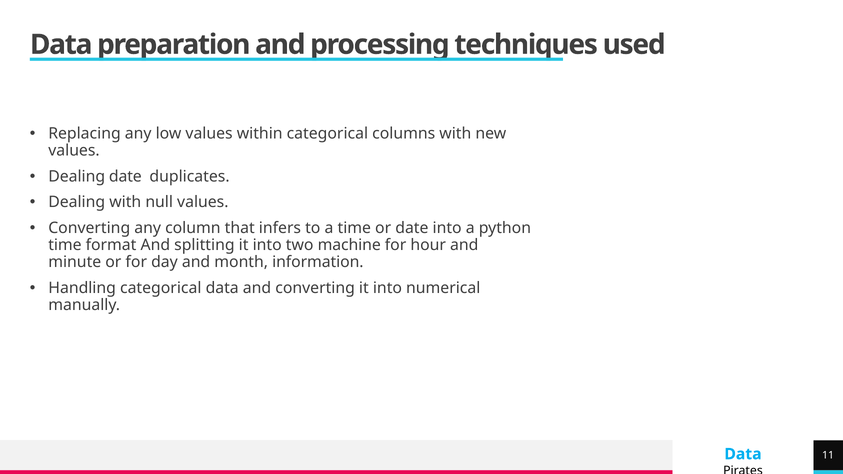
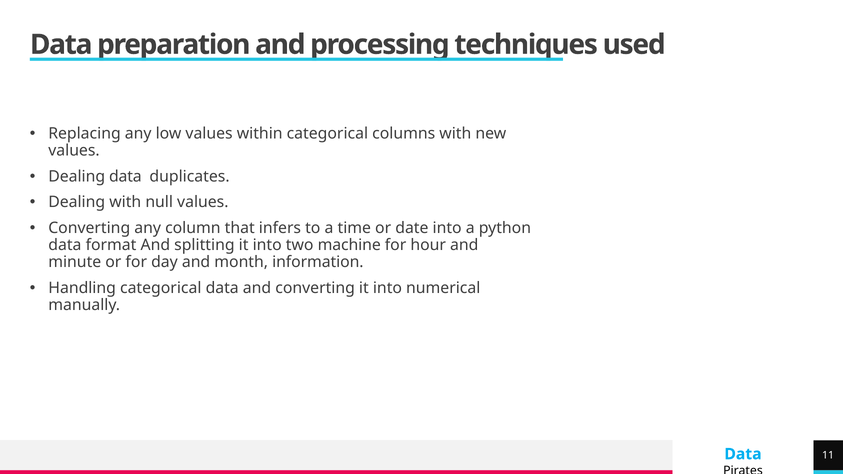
Dealing date: date -> data
time at (65, 245): time -> data
